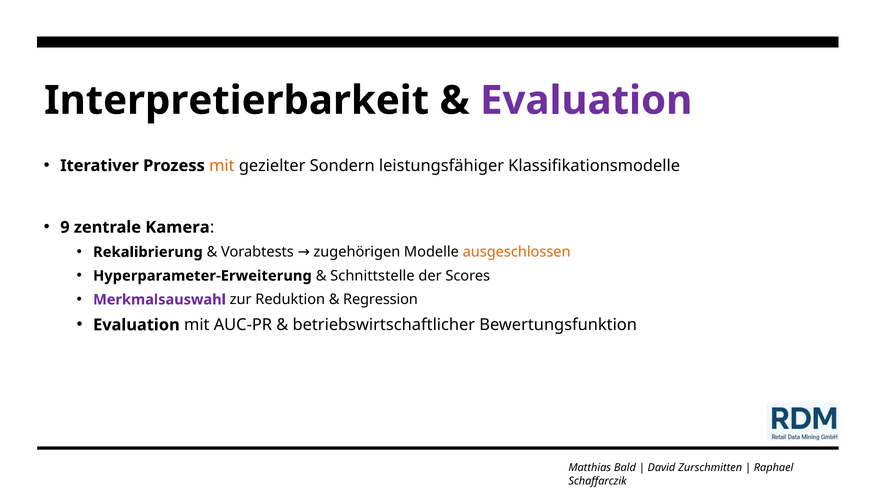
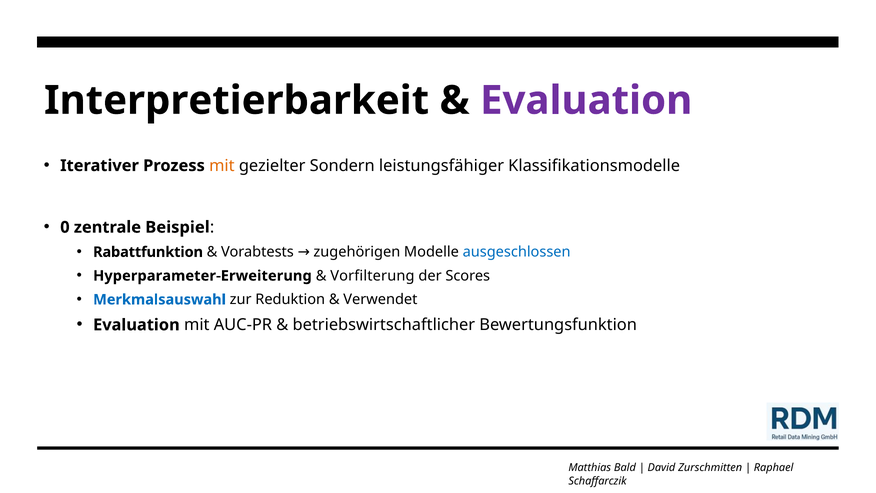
9: 9 -> 0
Kamera: Kamera -> Beispiel
Rekalibrierung: Rekalibrierung -> Rabattfunktion
ausgeschlossen colour: orange -> blue
Schnittstelle: Schnittstelle -> Vorfilterung
Merkmalsauswahl colour: purple -> blue
Regression: Regression -> Verwendet
